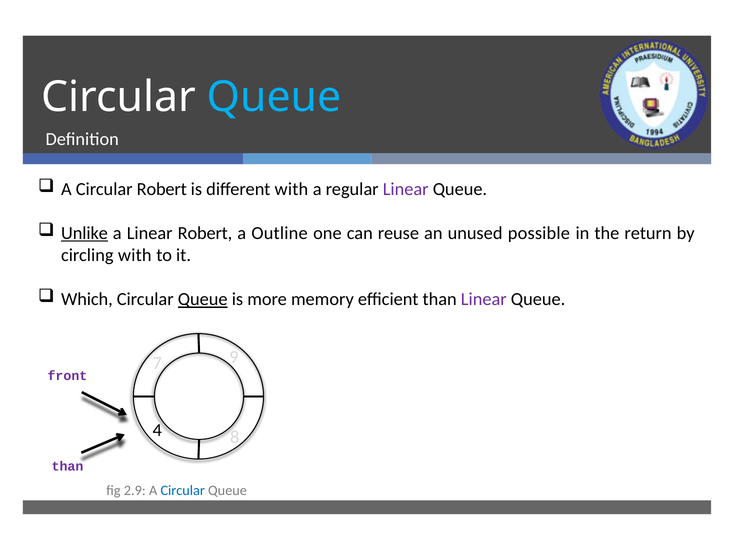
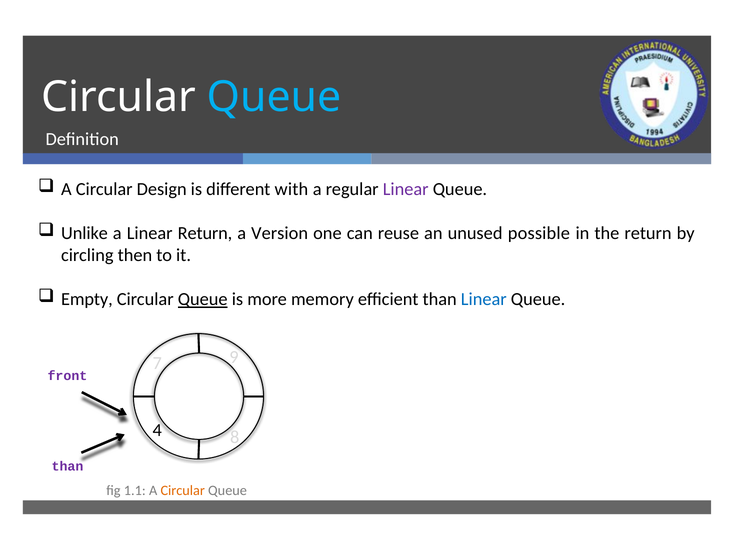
Circular Robert: Robert -> Design
Unlike underline: present -> none
Linear Robert: Robert -> Return
Outline: Outline -> Version
circling with: with -> then
Which: Which -> Empty
Linear at (484, 299) colour: purple -> blue
2.9: 2.9 -> 1.1
Circular at (183, 490) colour: blue -> orange
